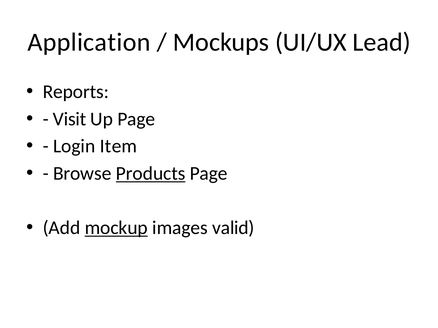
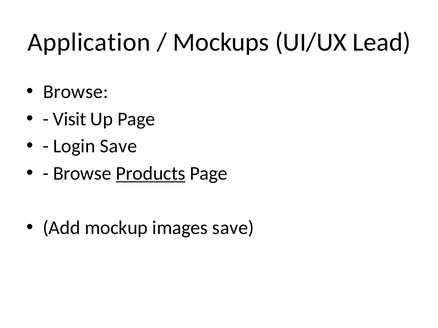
Reports at (76, 92): Reports -> Browse
Login Item: Item -> Save
mockup underline: present -> none
images valid: valid -> save
